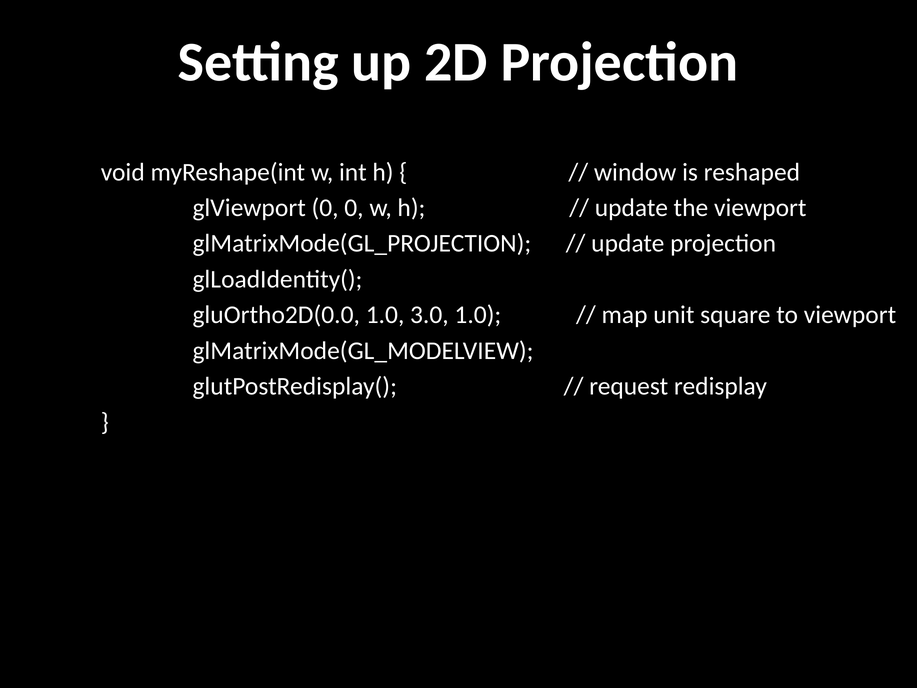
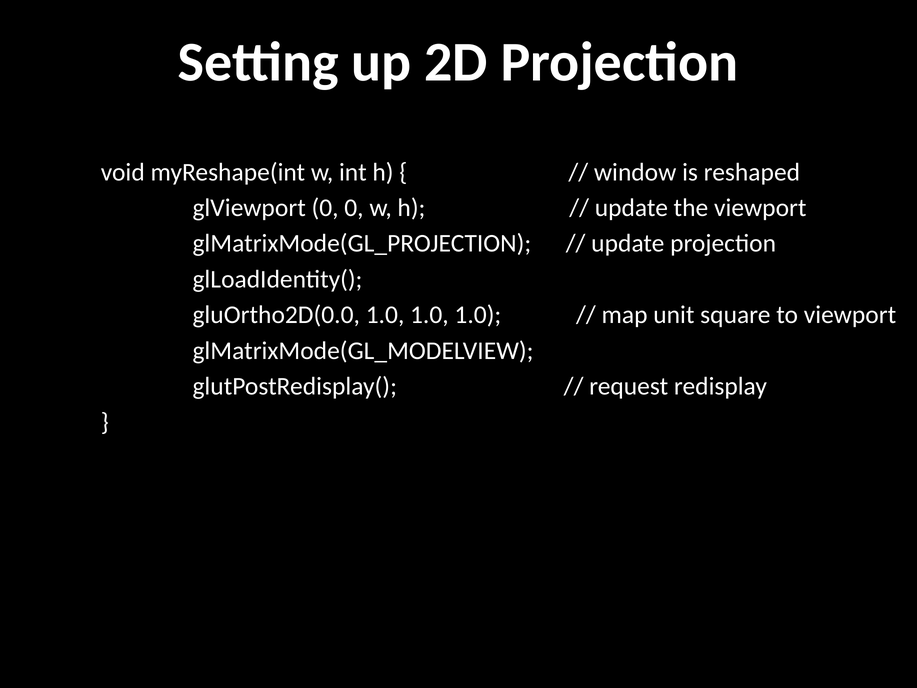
gluOrtho2D(0.0 1.0 3.0: 3.0 -> 1.0
